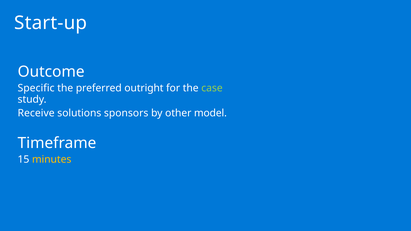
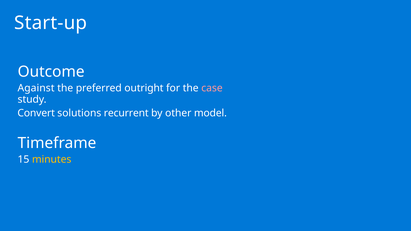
Specific: Specific -> Against
case colour: light green -> pink
Receive: Receive -> Convert
sponsors: sponsors -> recurrent
